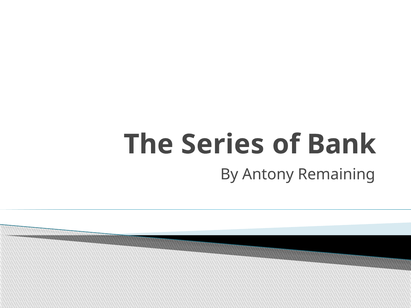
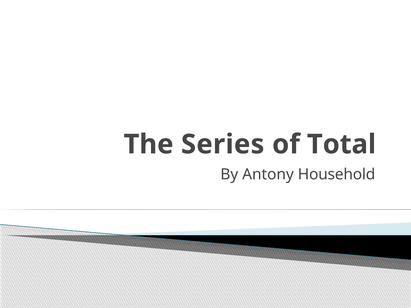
Bank: Bank -> Total
Remaining: Remaining -> Household
